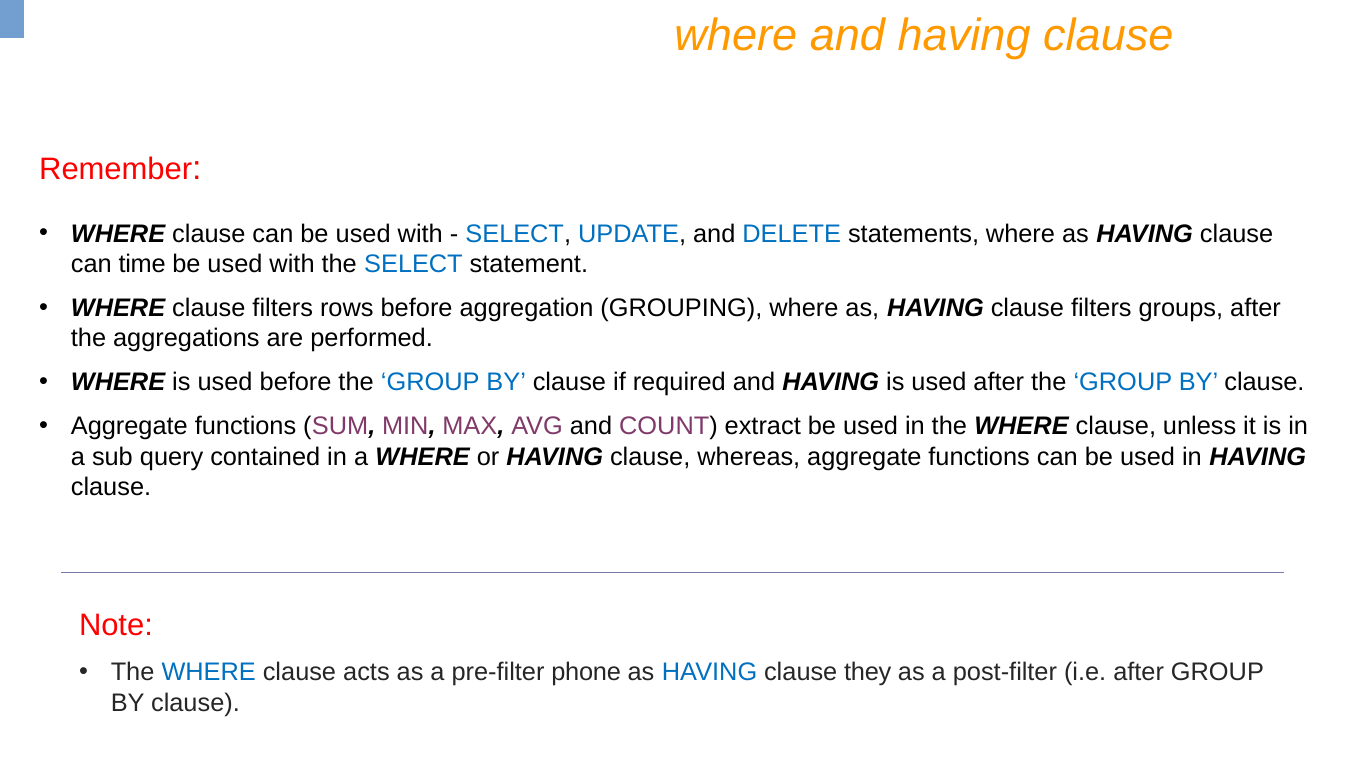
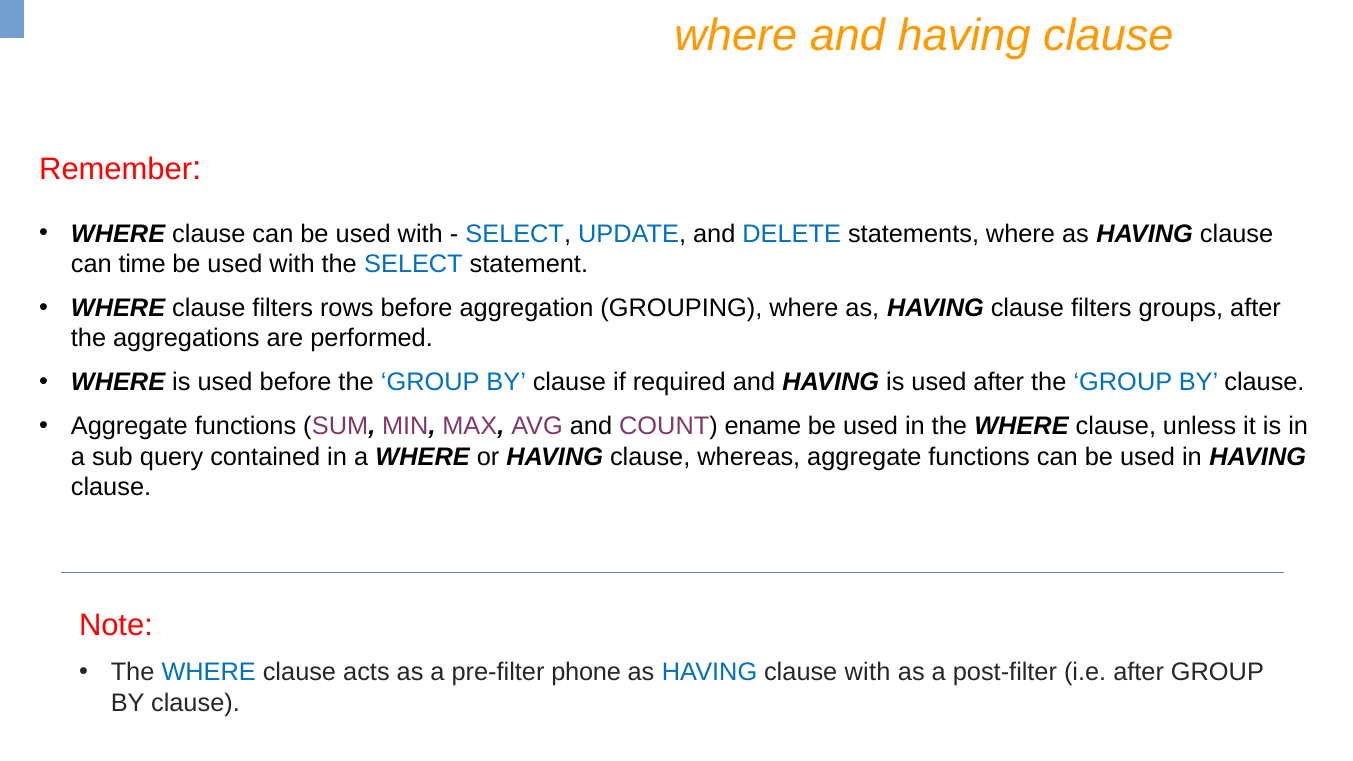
extract: extract -> ename
clause they: they -> with
